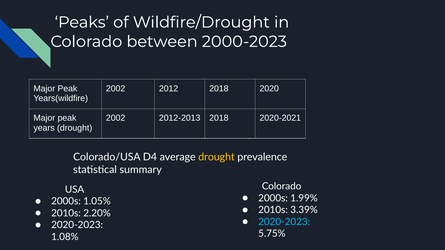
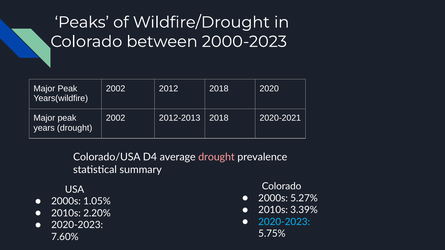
drought at (216, 157) colour: yellow -> pink
1.99%: 1.99% -> 5.27%
1.08%: 1.08% -> 7.60%
